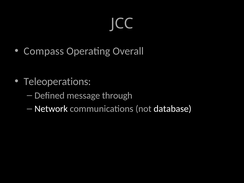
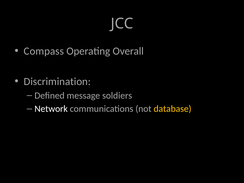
Teleoperations: Teleoperations -> Discrimination
through: through -> soldiers
database colour: white -> yellow
